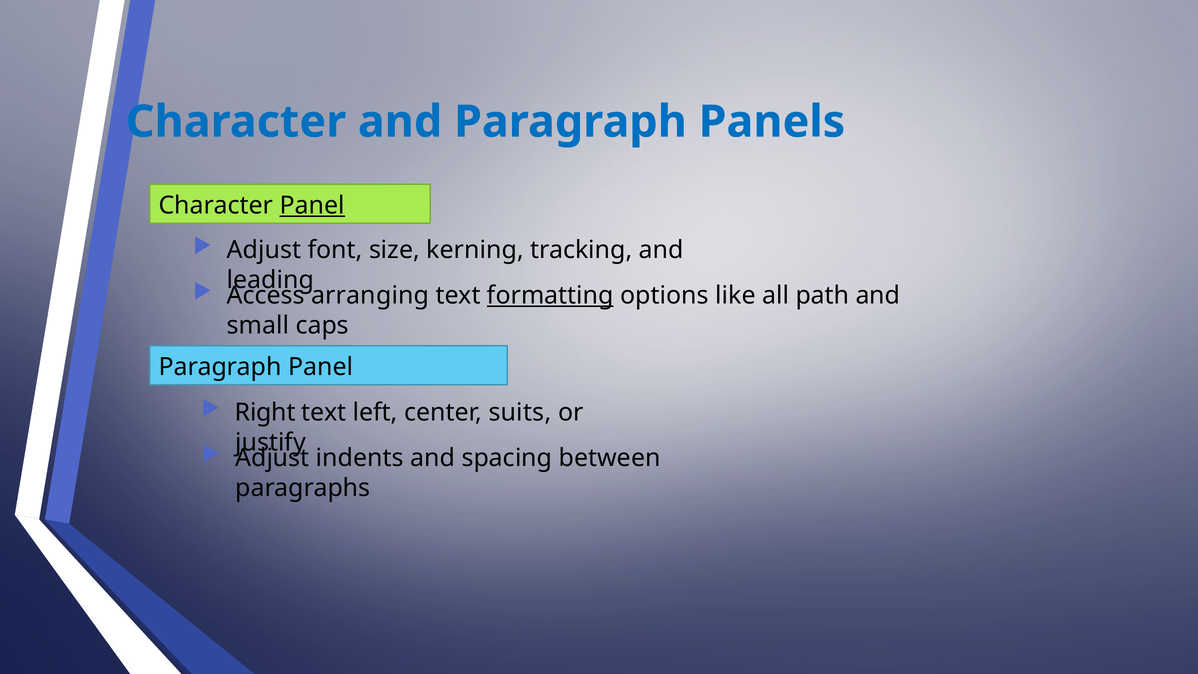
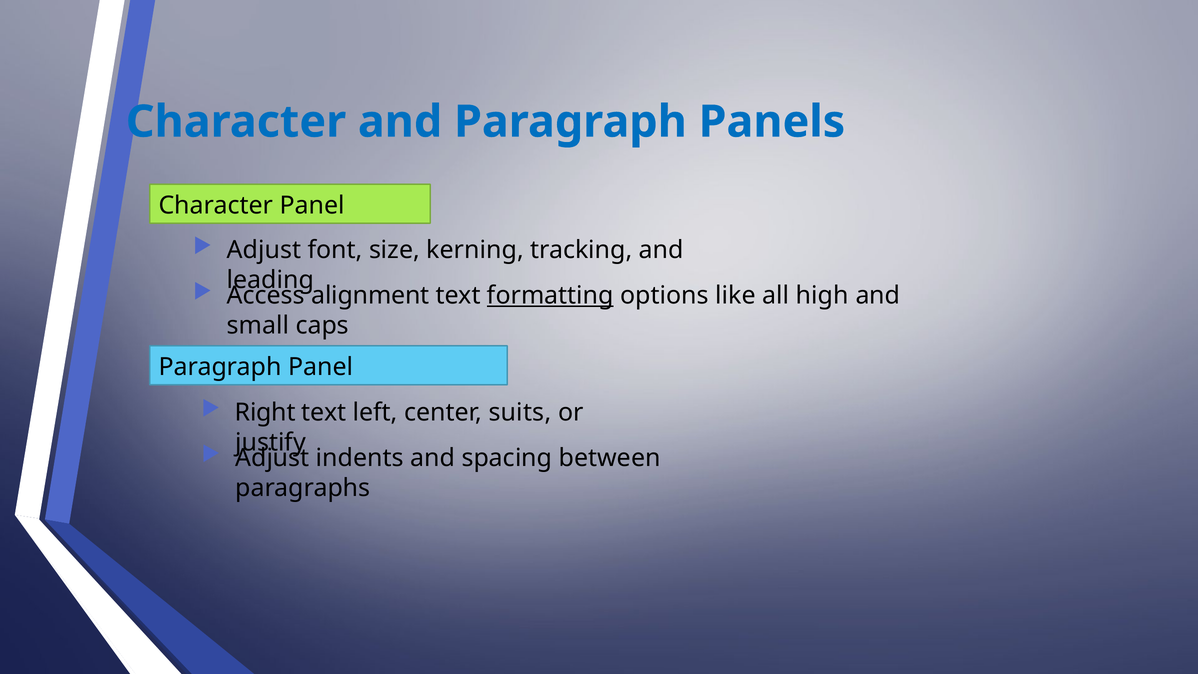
Panel at (312, 206) underline: present -> none
arranging: arranging -> alignment
path: path -> high
